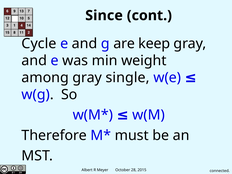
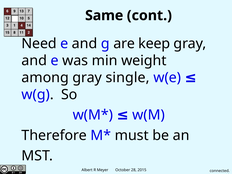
Since: Since -> Same
Cycle: Cycle -> Need
